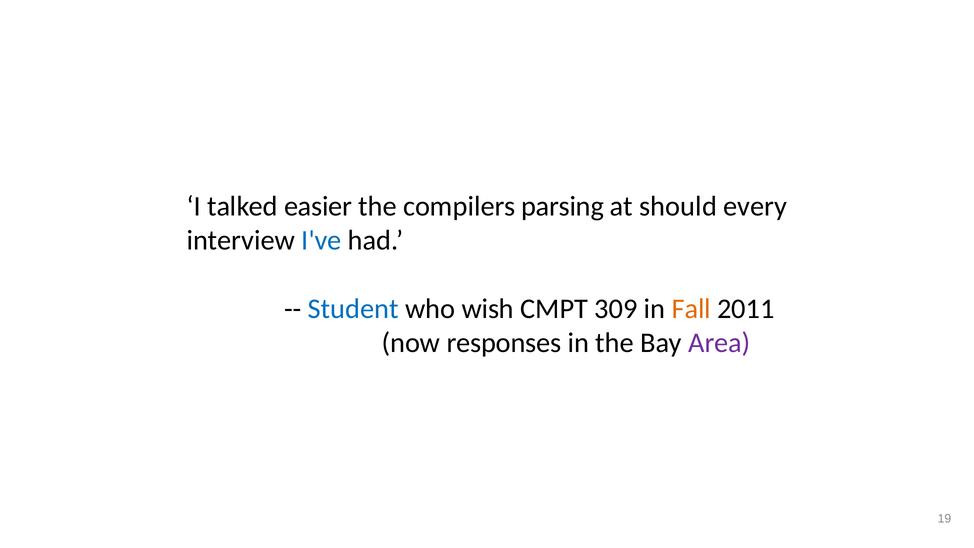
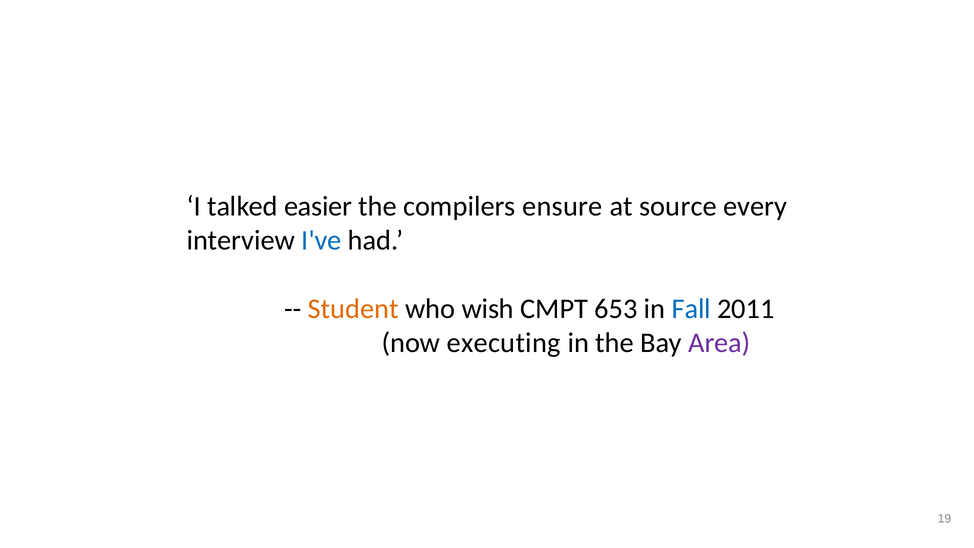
parsing: parsing -> ensure
should: should -> source
Student colour: blue -> orange
309: 309 -> 653
Fall colour: orange -> blue
responses: responses -> executing
